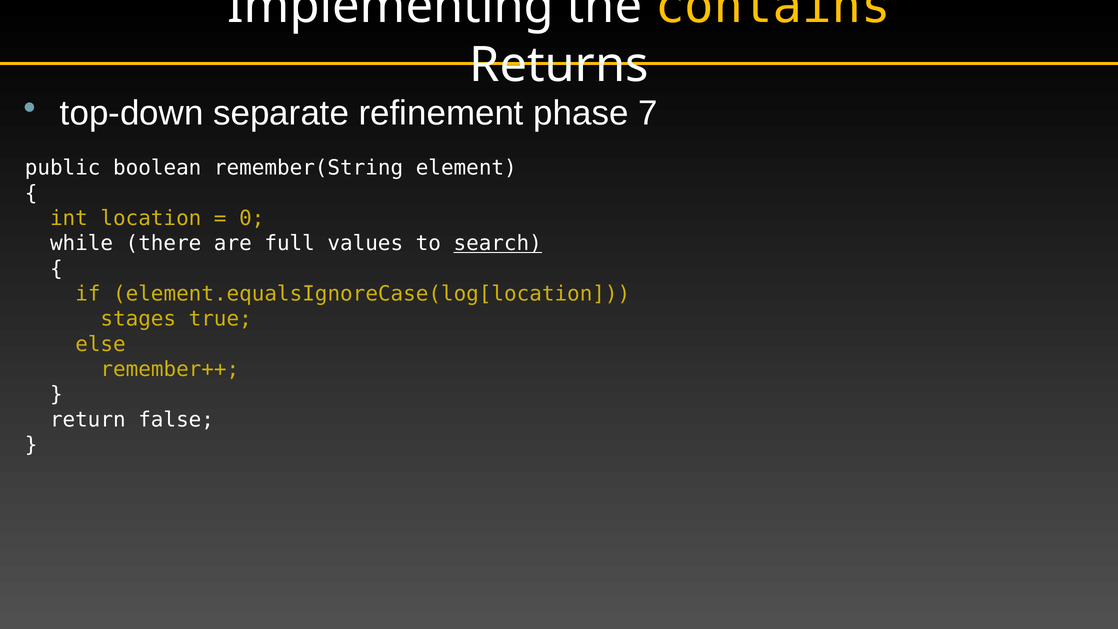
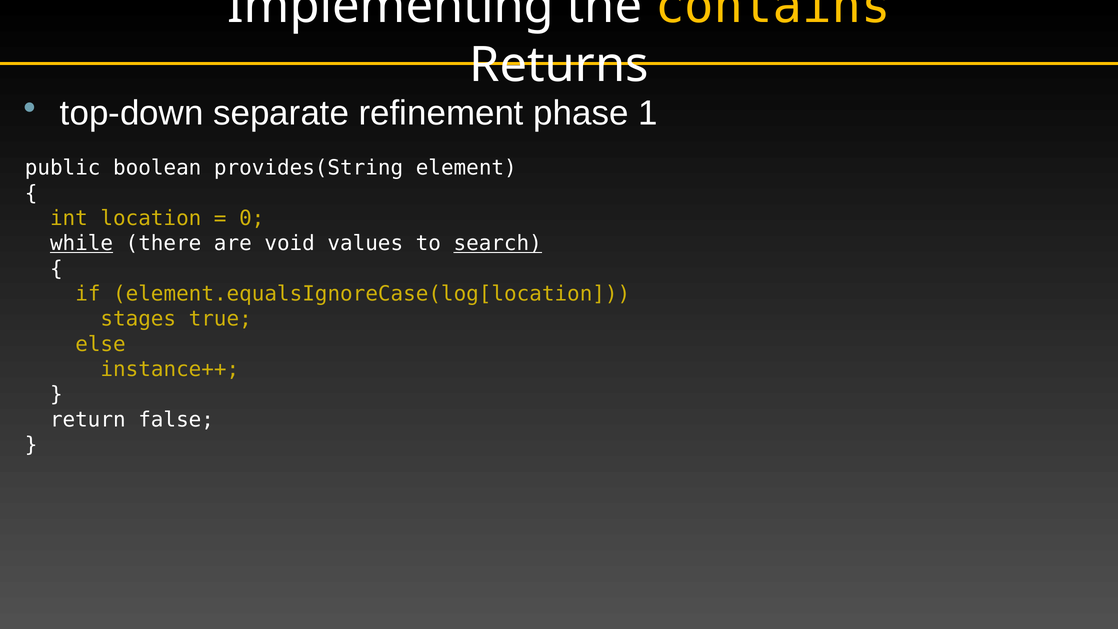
7: 7 -> 1
remember(String: remember(String -> provides(String
while underline: none -> present
full: full -> void
remember++: remember++ -> instance++
